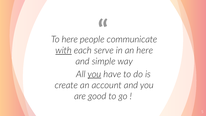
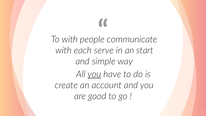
To here: here -> with
with at (64, 50) underline: present -> none
an here: here -> start
